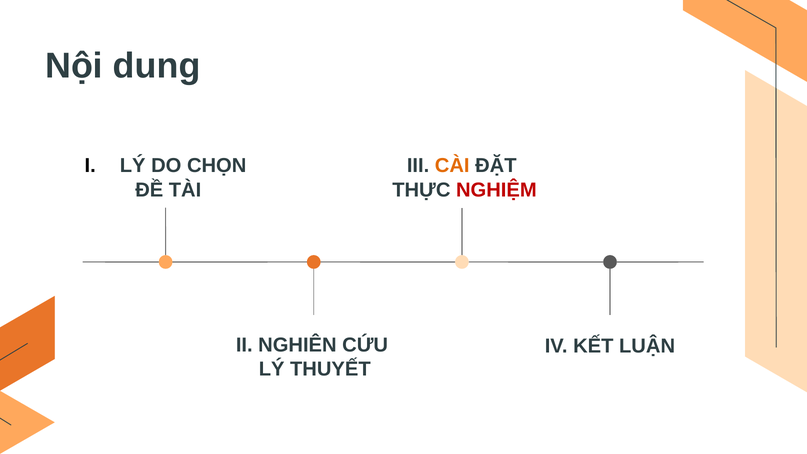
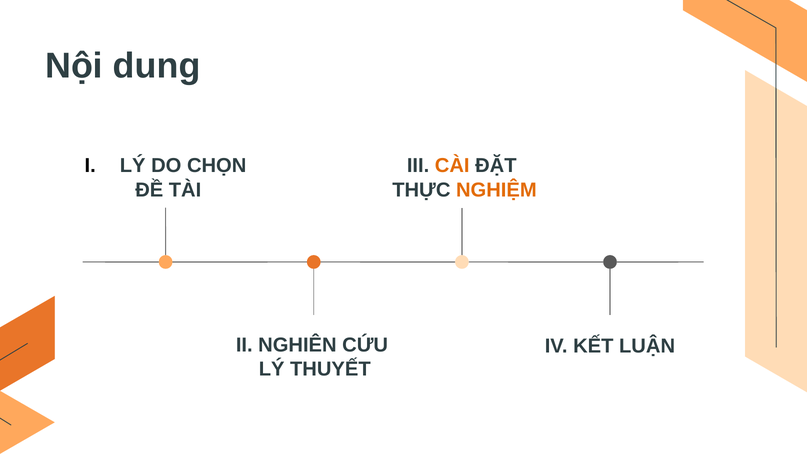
NGHIỆM colour: red -> orange
